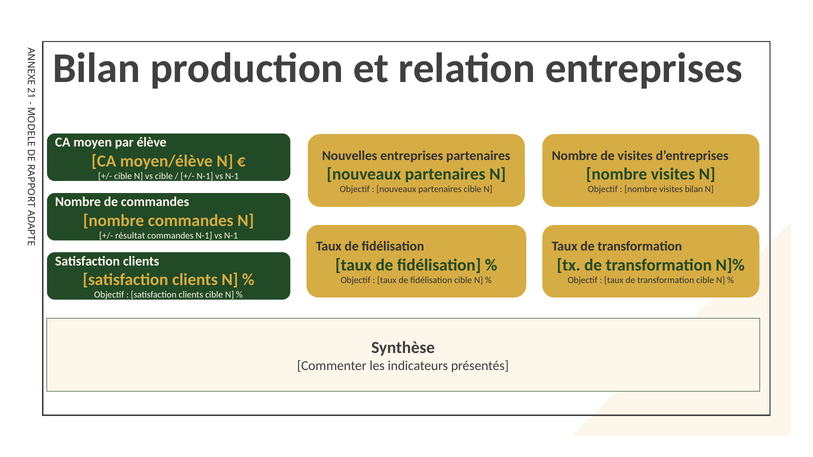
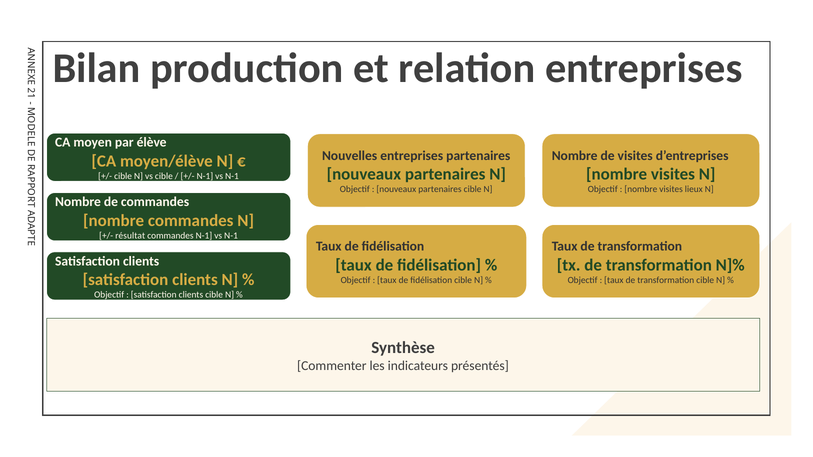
visites bilan: bilan -> lieux
